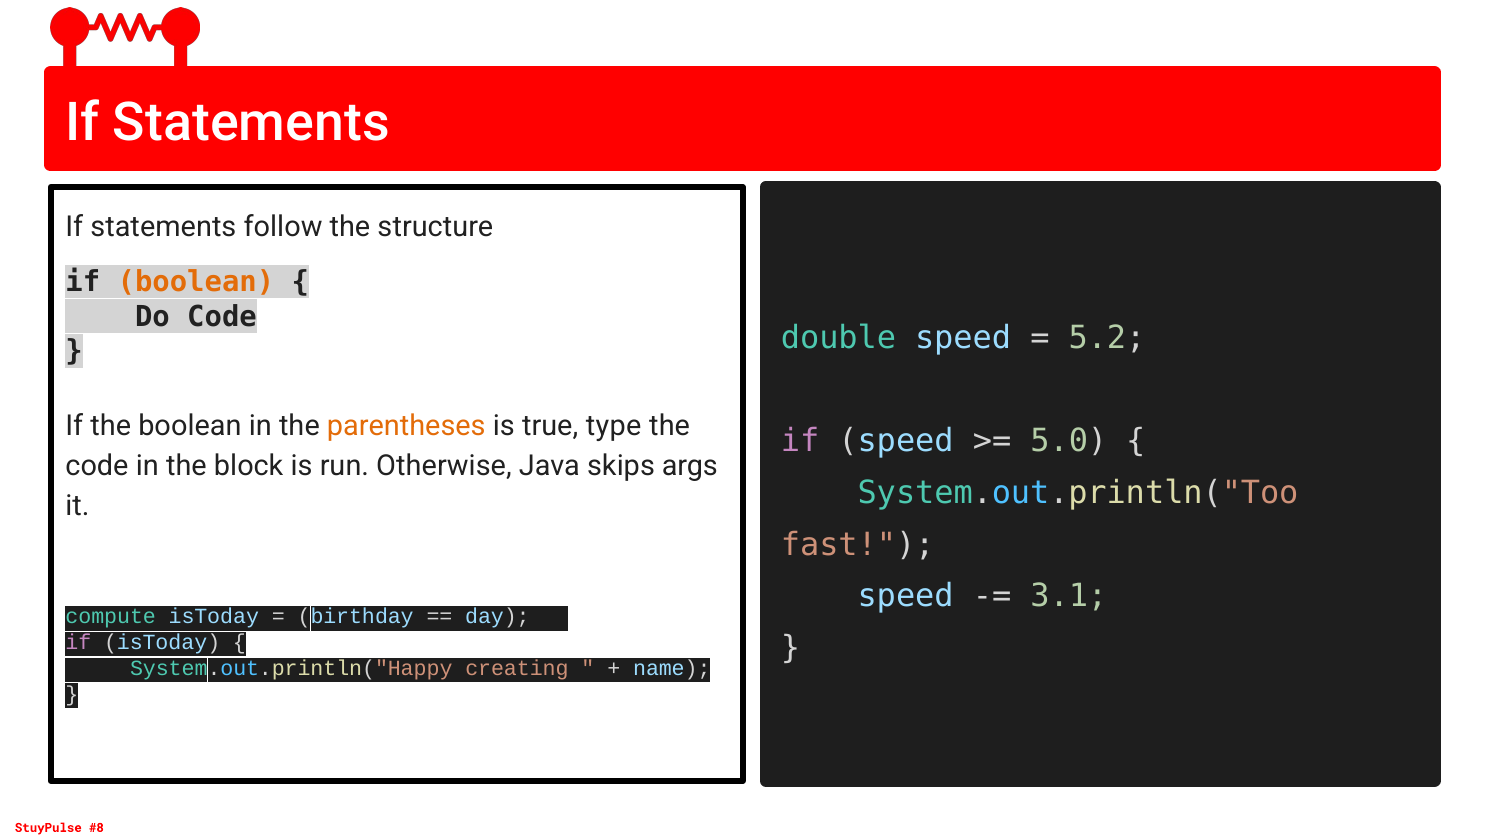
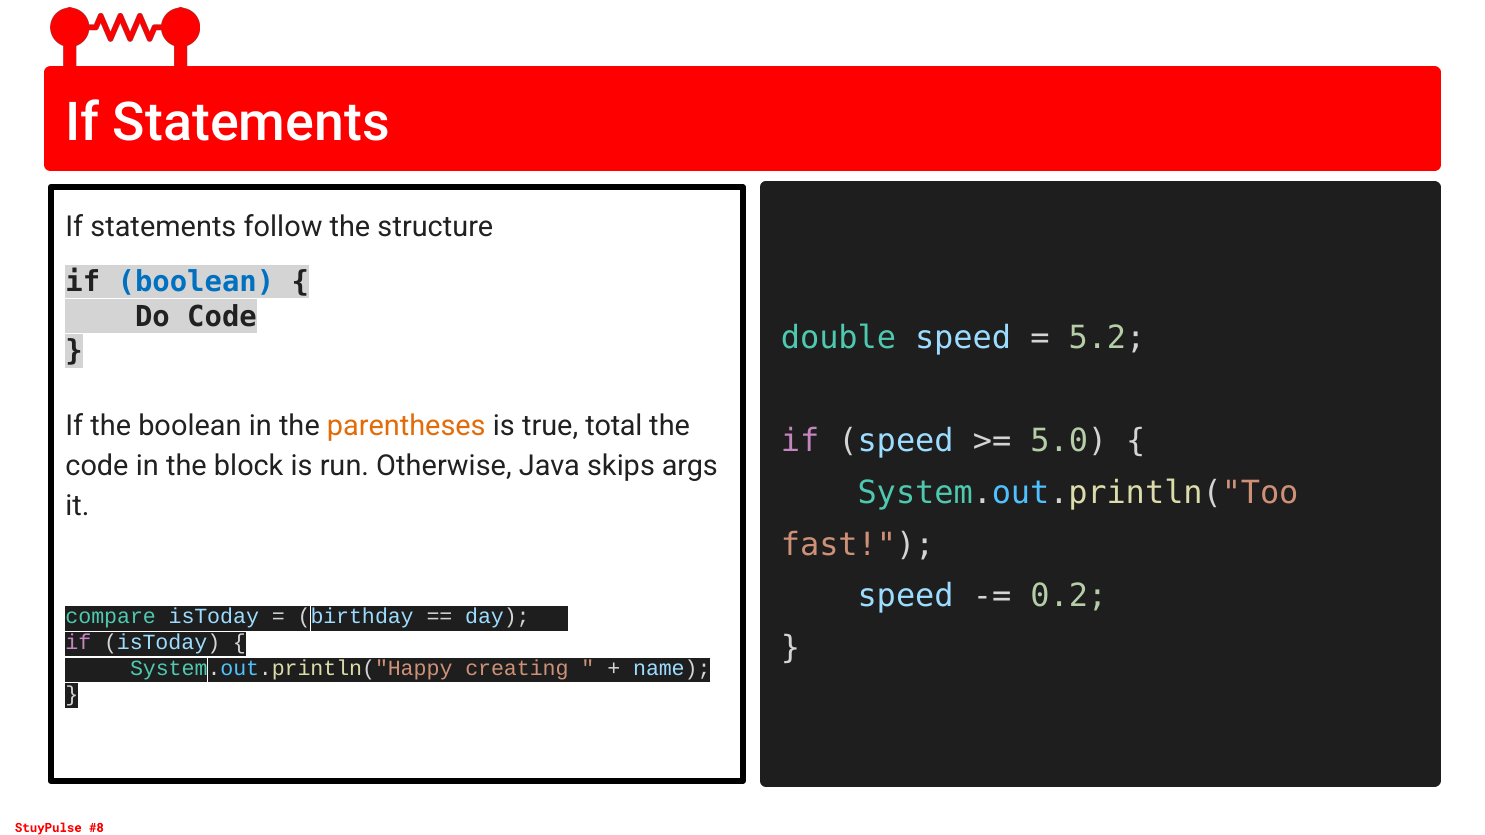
boolean at (196, 282) colour: orange -> blue
type: type -> total
3.1: 3.1 -> 0.2
compute: compute -> compare
